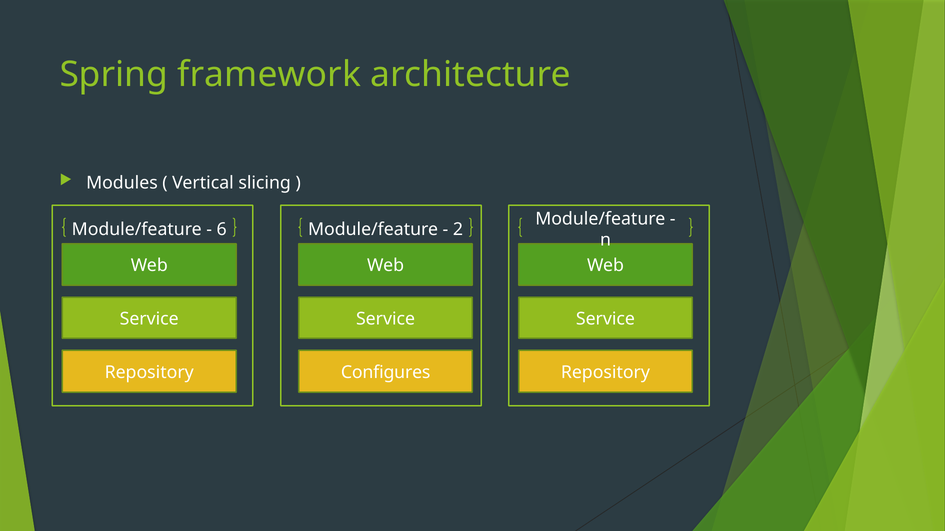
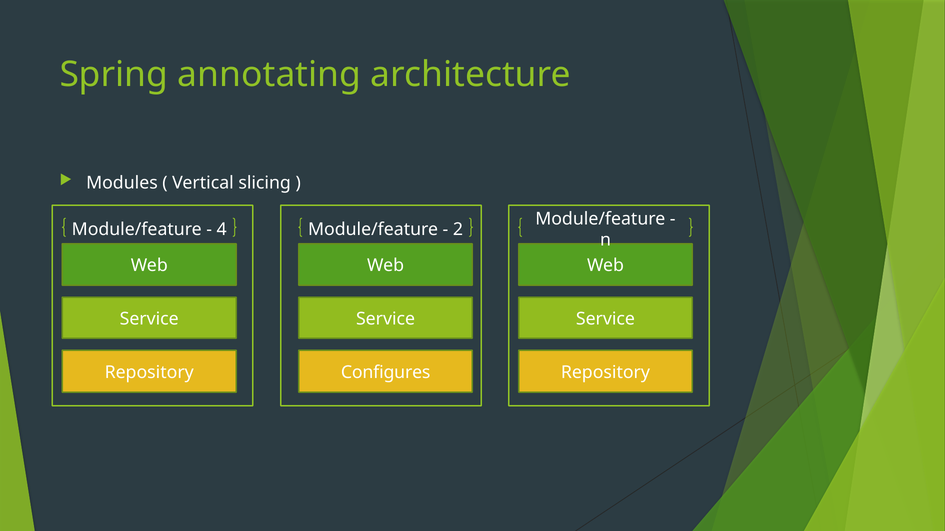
framework: framework -> annotating
6: 6 -> 4
